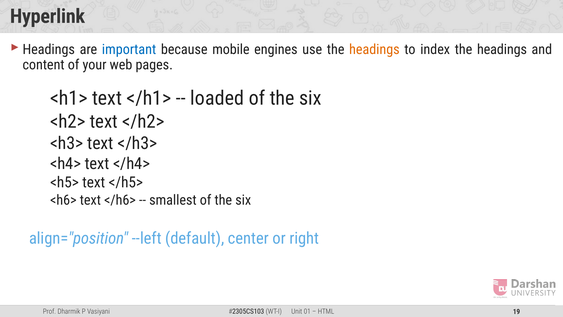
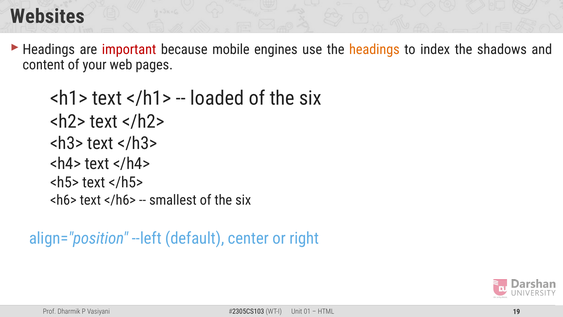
Hyperlink: Hyperlink -> Websites
important colour: blue -> red
index the headings: headings -> shadows
